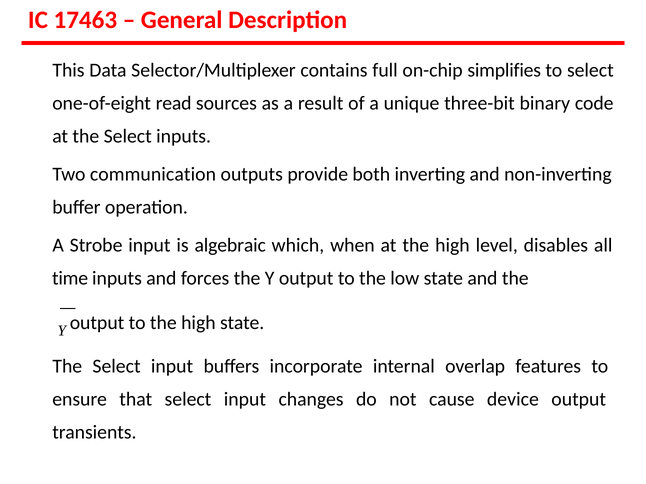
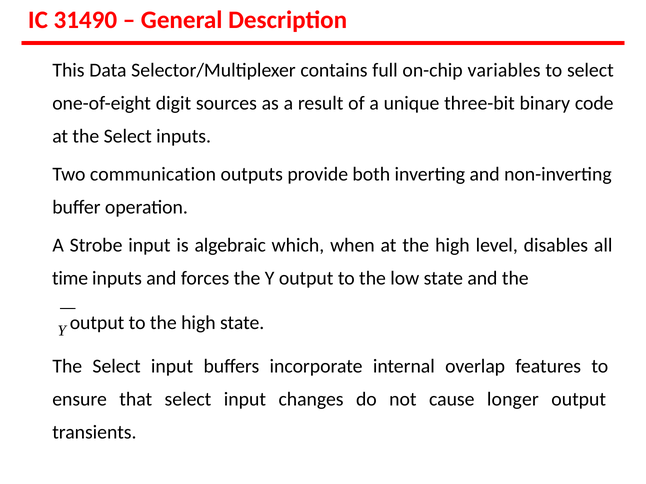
17463: 17463 -> 31490
simplifies: simplifies -> variables
read: read -> digit
device: device -> longer
